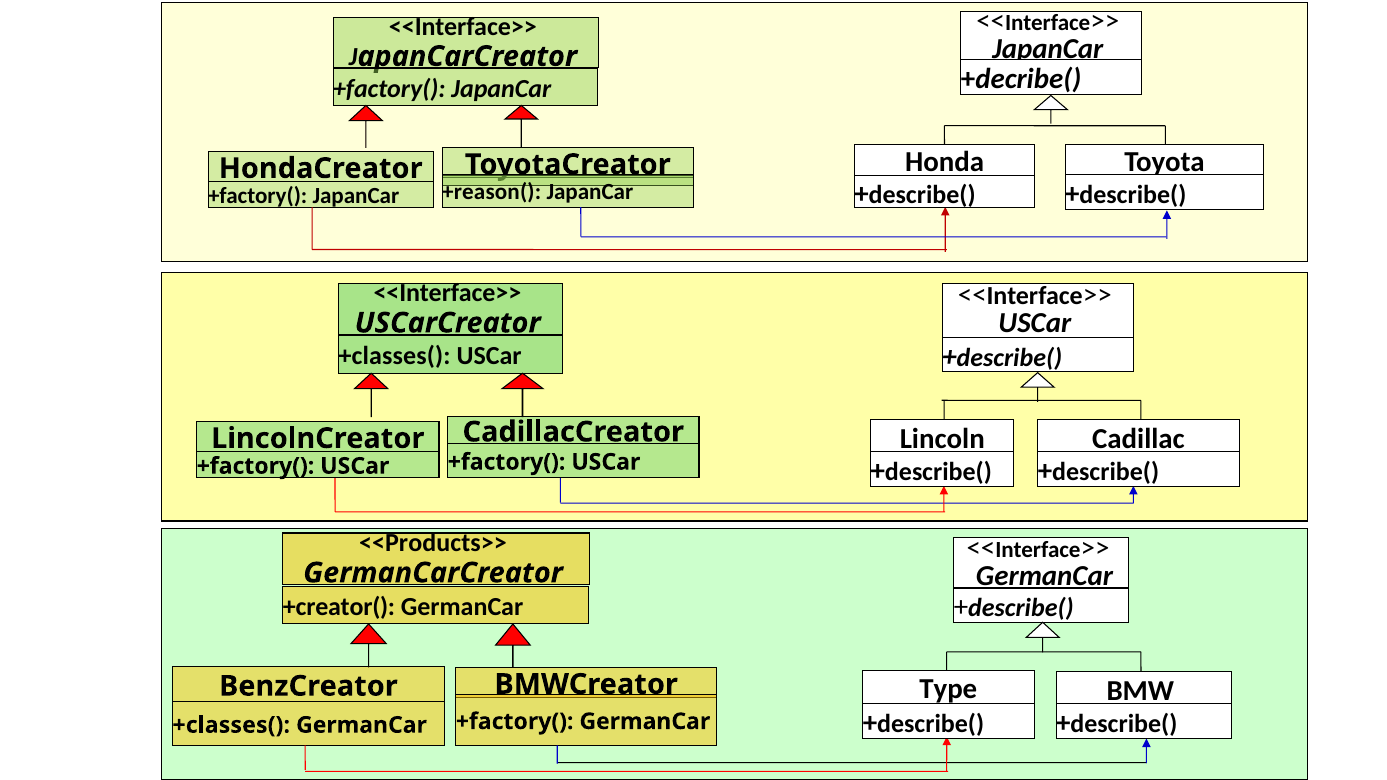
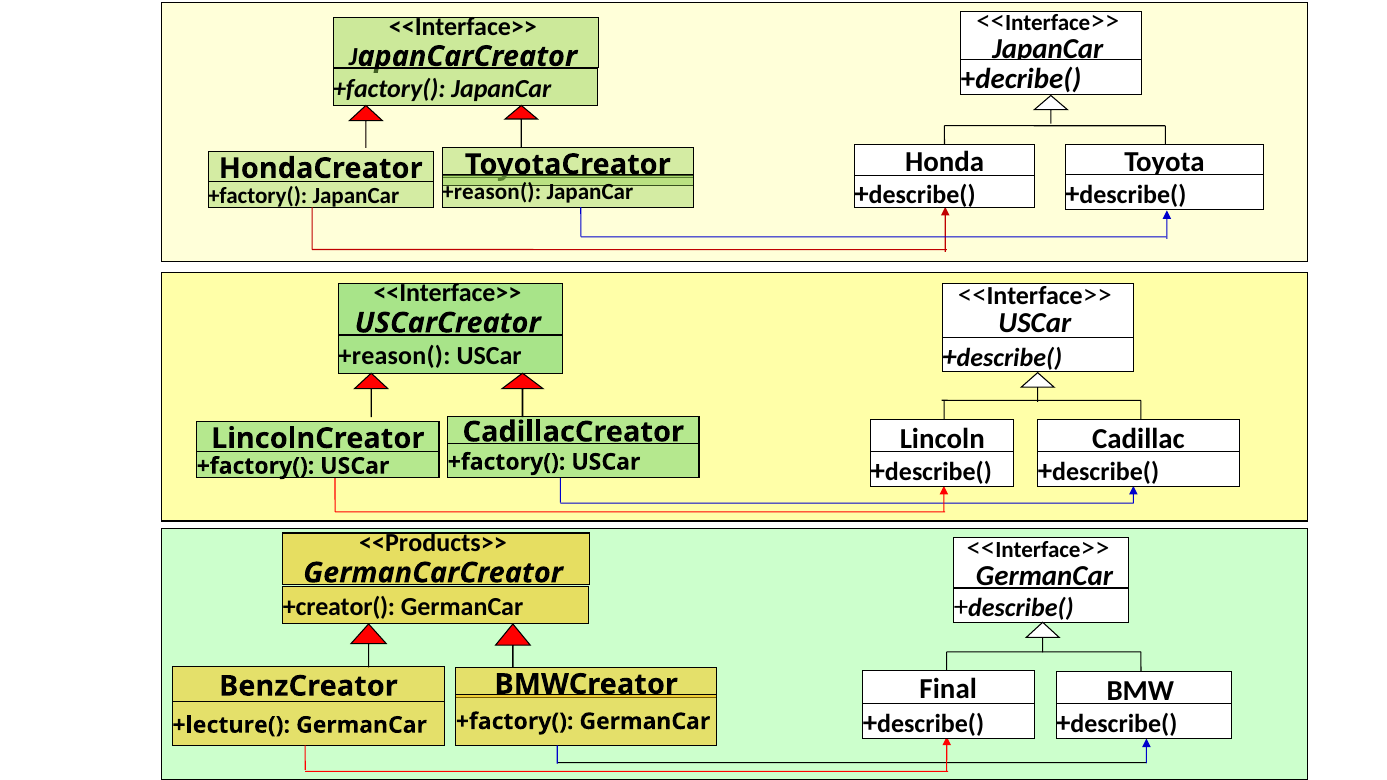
+classes( at (395, 356): +classes( -> +reason(
Type: Type -> Final
+classes( at (231, 725): +classes( -> +lecture(
